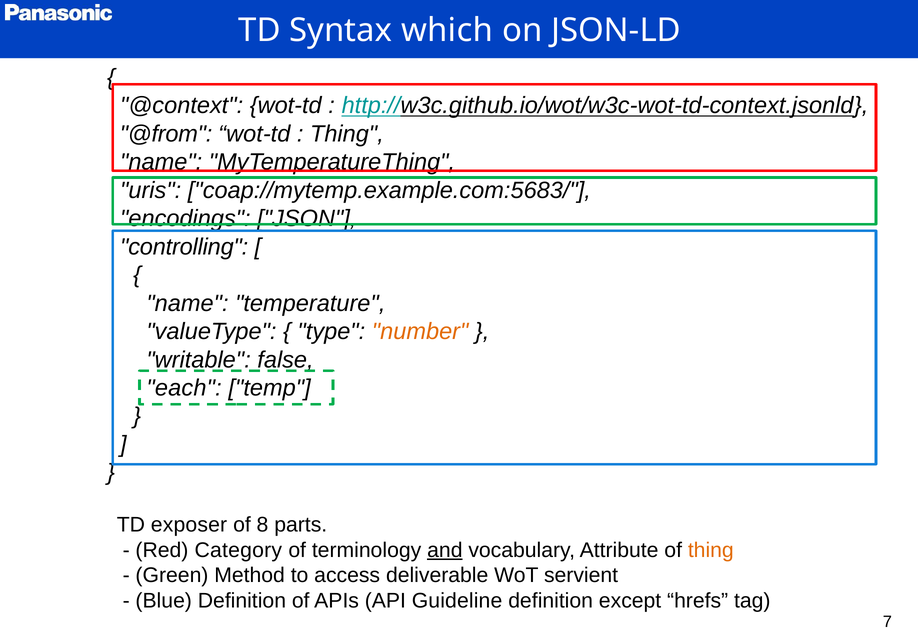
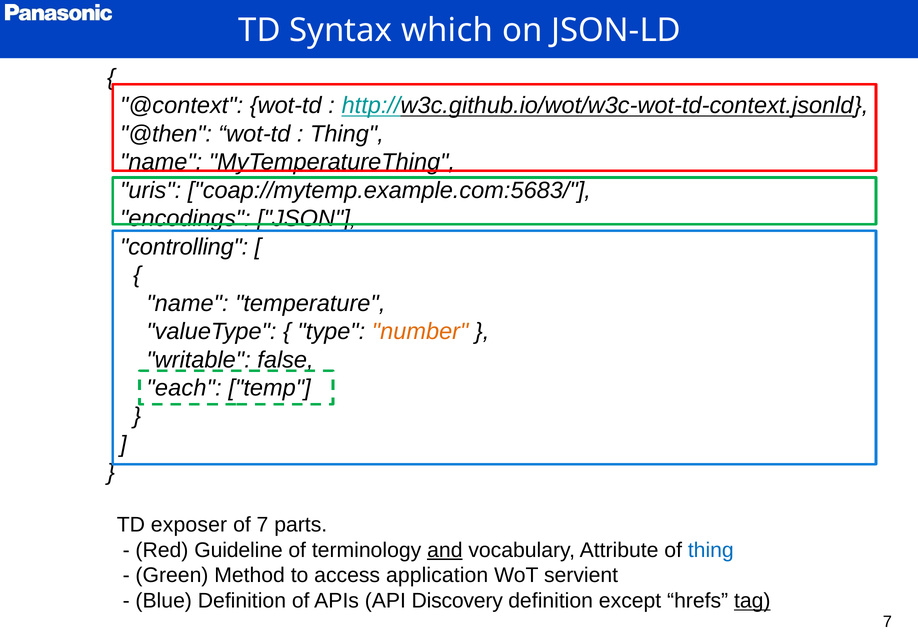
@from: @from -> @then
of 8: 8 -> 7
Category: Category -> Guideline
thing at (711, 551) colour: orange -> blue
deliverable: deliverable -> application
Guideline: Guideline -> Discovery
tag underline: none -> present
